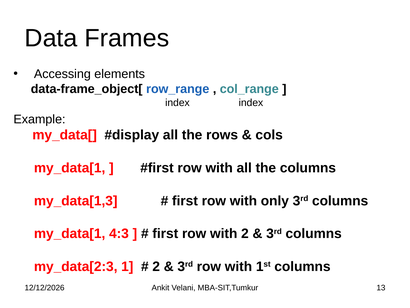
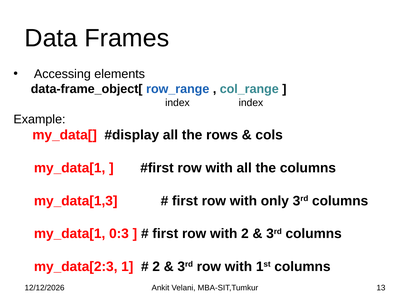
4:3: 4:3 -> 0:3
